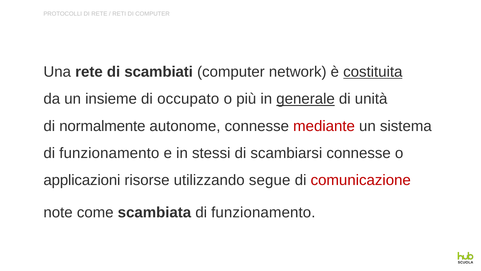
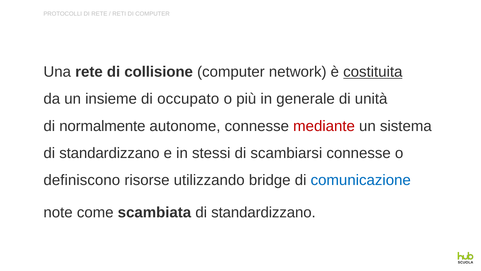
scambiati: scambiati -> collisione
generale underline: present -> none
funzionamento at (109, 153): funzionamento -> standardizzano
applicazioni: applicazioni -> definiscono
segue: segue -> bridge
comunicazione colour: red -> blue
funzionamento at (263, 212): funzionamento -> standardizzano
